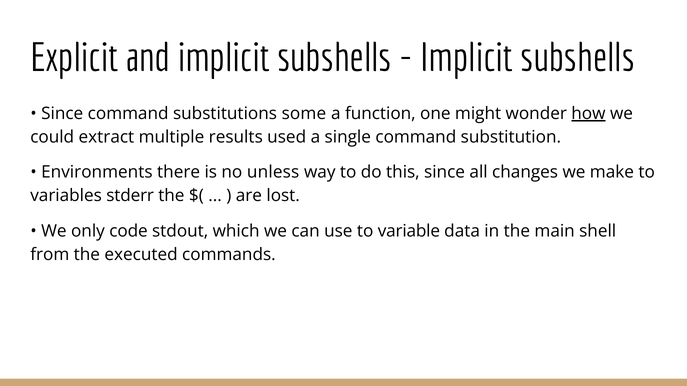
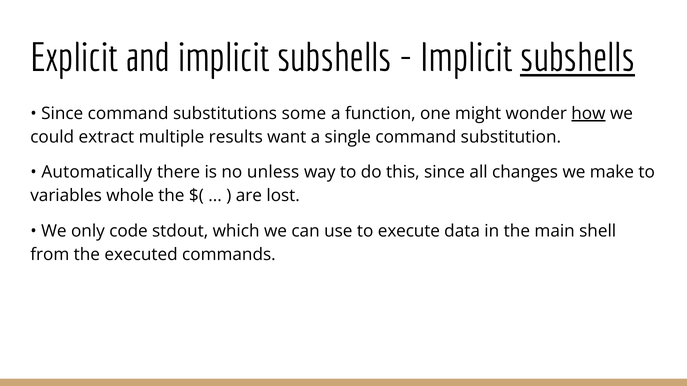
subshells at (578, 58) underline: none -> present
used: used -> want
Environments: Environments -> Automatically
stderr: stderr -> whole
variable: variable -> execute
